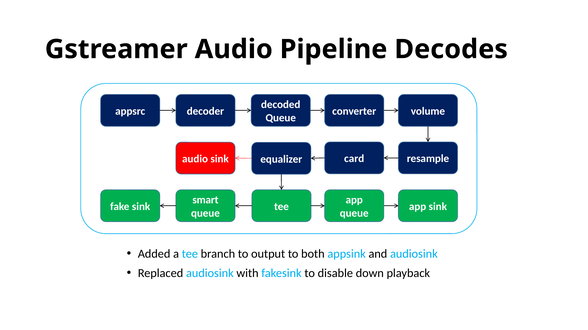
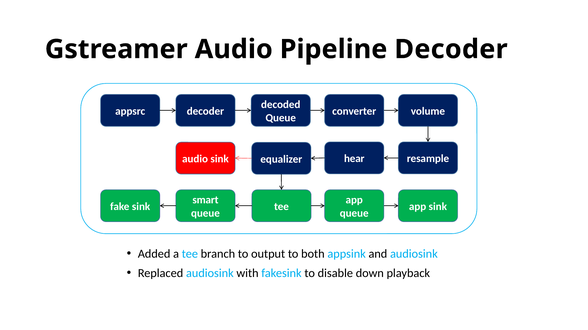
Pipeline Decodes: Decodes -> Decoder
card: card -> hear
